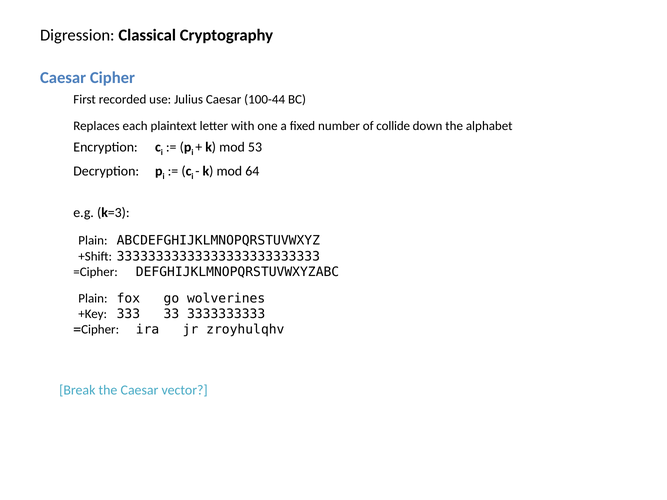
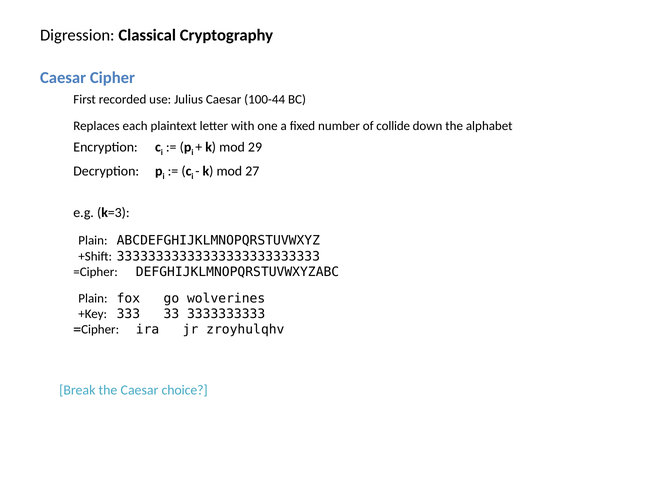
53: 53 -> 29
64: 64 -> 27
vector: vector -> choice
